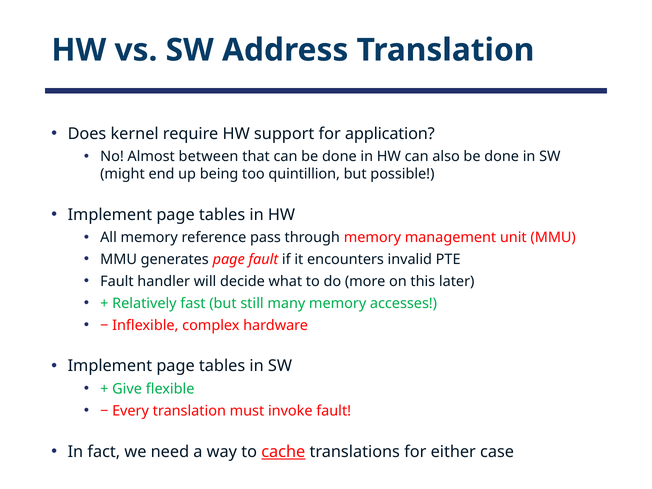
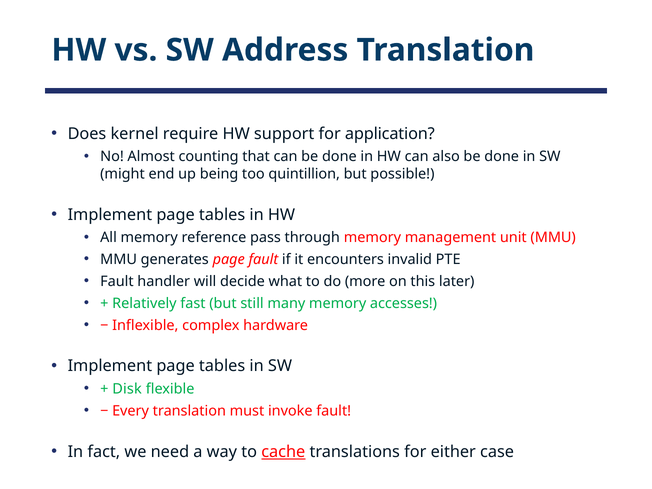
between: between -> counting
Give: Give -> Disk
